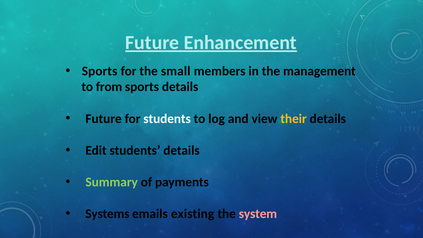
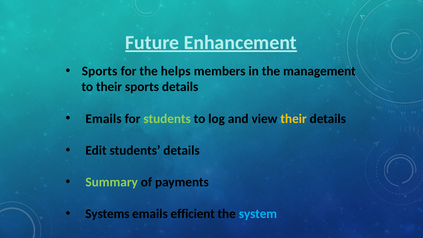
small: small -> helps
to from: from -> their
Future at (104, 119): Future -> Emails
students at (167, 119) colour: white -> light green
existing: existing -> efficient
system colour: pink -> light blue
